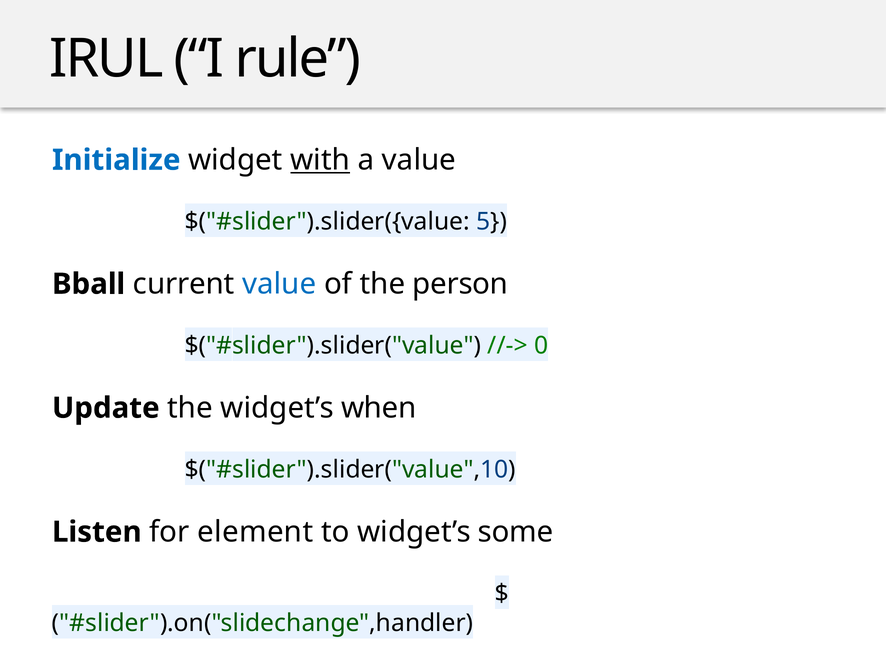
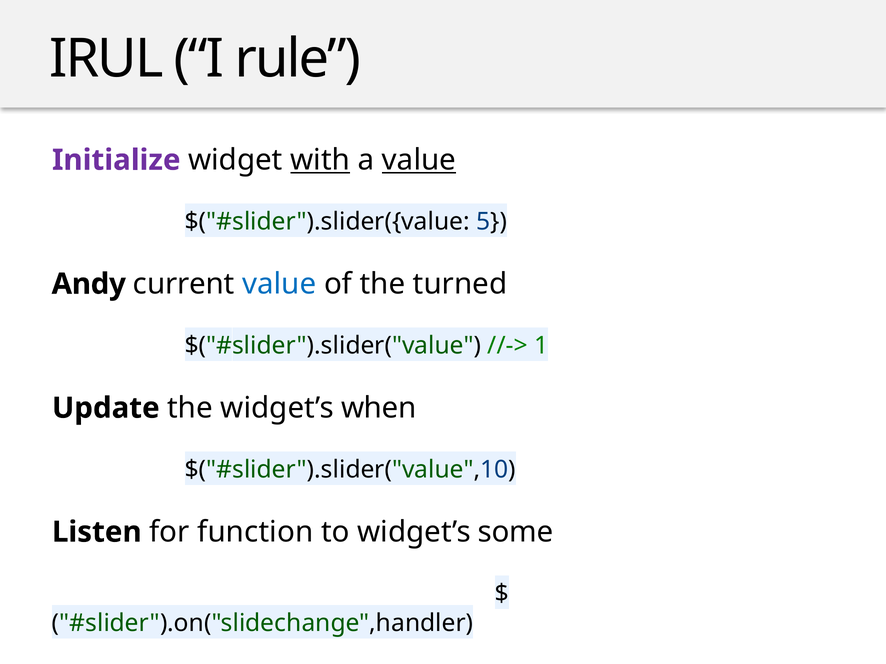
Initialize colour: blue -> purple
value at (419, 160) underline: none -> present
Bball: Bball -> Andy
person: person -> turned
0: 0 -> 1
element: element -> function
